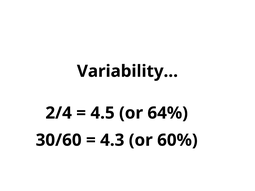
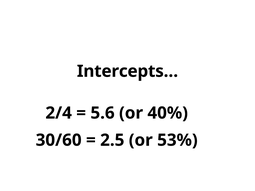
Variability…: Variability… -> Intercepts…
4.5: 4.5 -> 5.6
64%: 64% -> 40%
4.3: 4.3 -> 2.5
60%: 60% -> 53%
